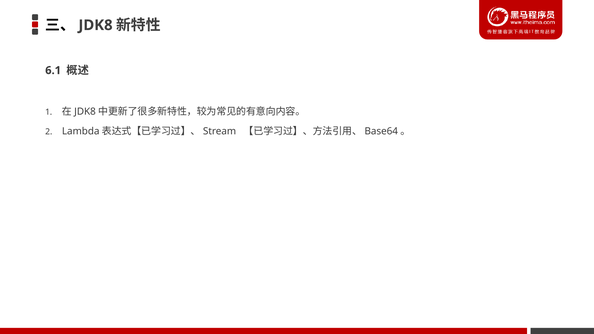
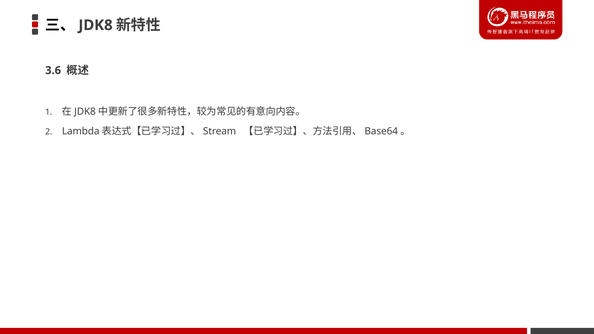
6.1: 6.1 -> 3.6
